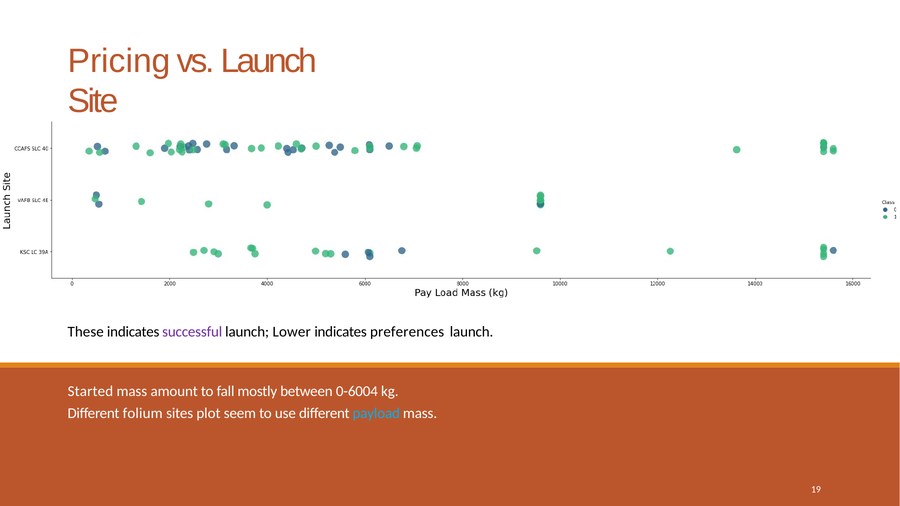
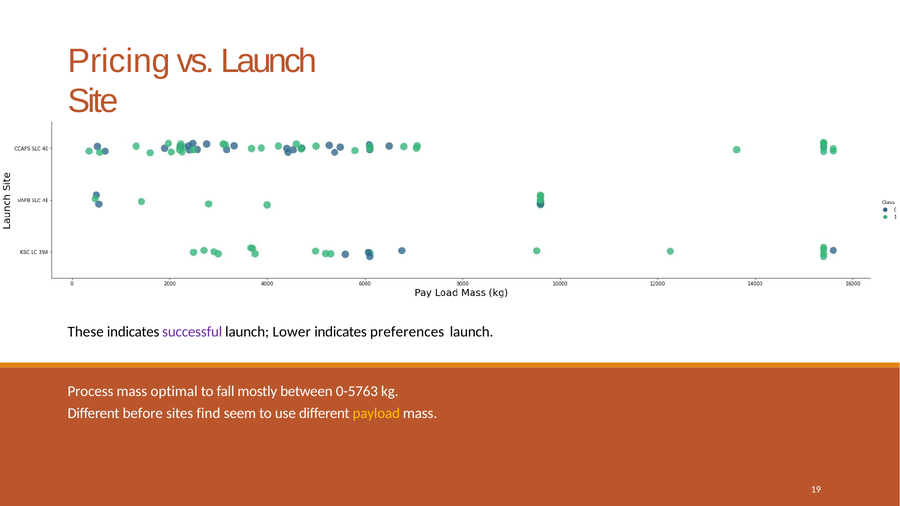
Started: Started -> Process
amount: amount -> optimal
0-6004: 0-6004 -> 0-5763
folium: folium -> before
plot: plot -> find
payload colour: light blue -> yellow
